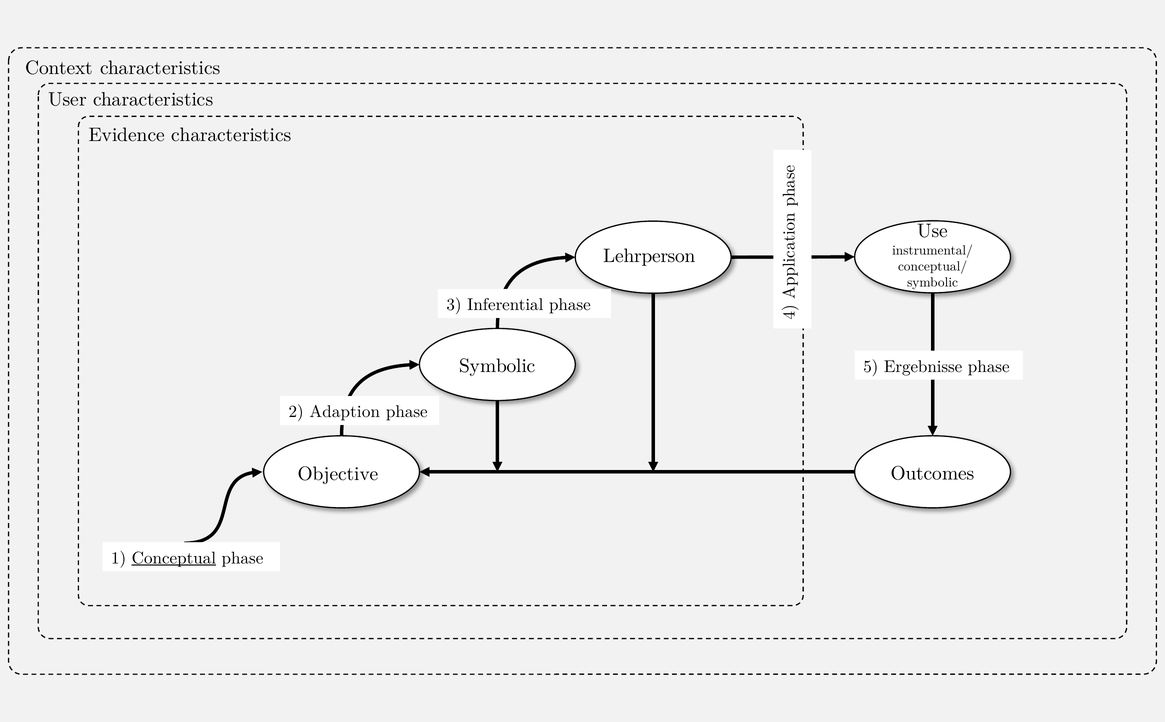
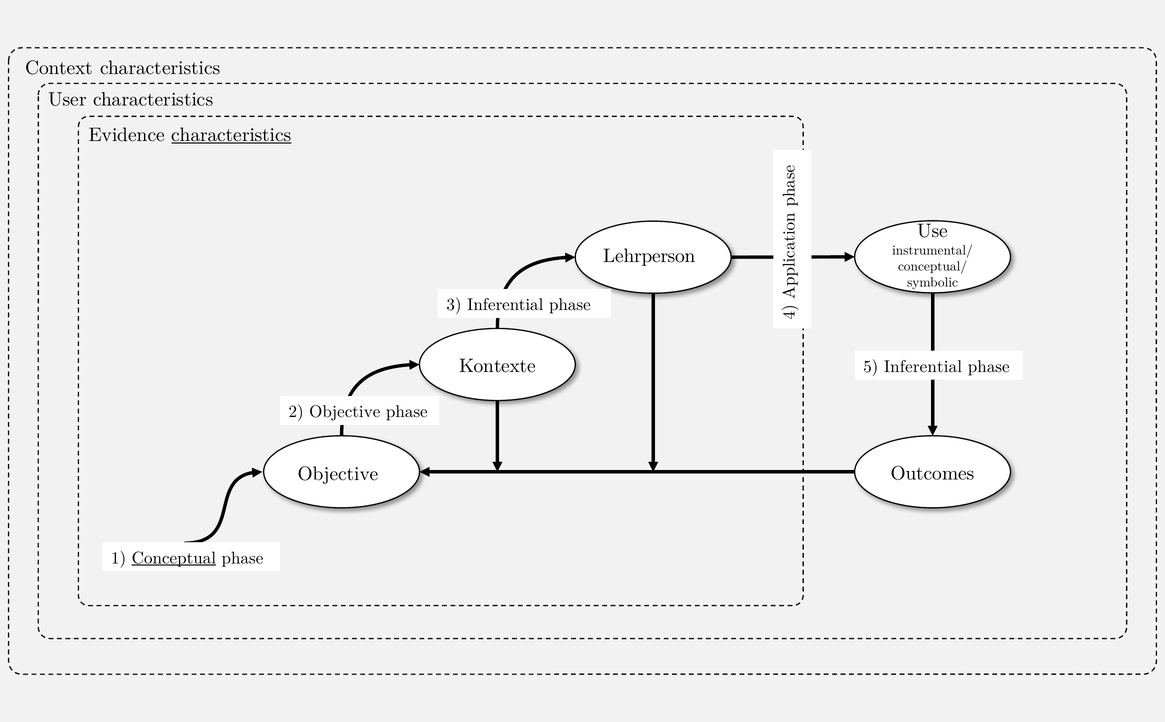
characteristics at (231, 135) underline: none -> present
Symbolic at (497, 366): Symbolic -> Kontexte
5 Ergebnisse: Ergebnisse -> Inferential
2 Adaption: Adaption -> Objective
